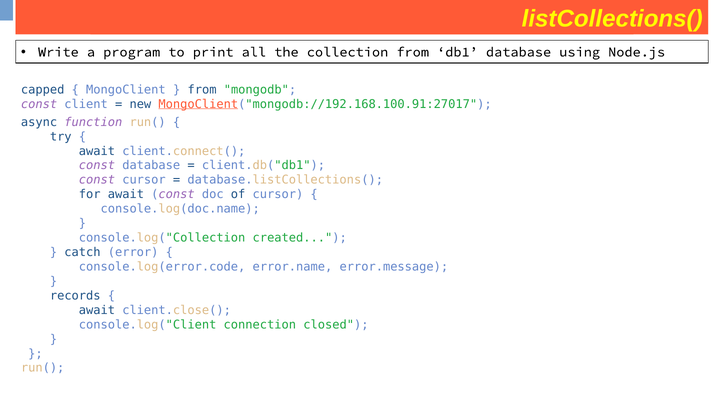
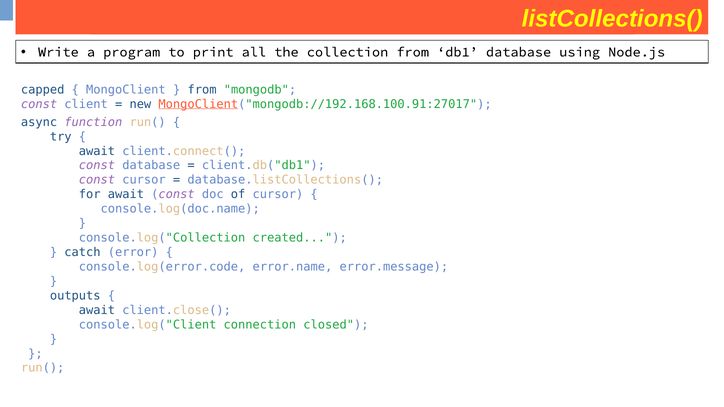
records: records -> outputs
